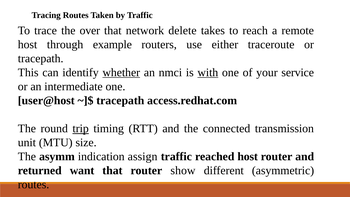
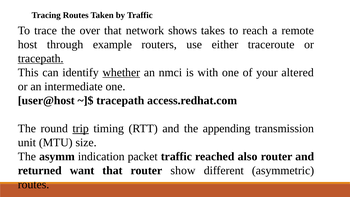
delete: delete -> shows
tracepath at (41, 58) underline: none -> present
with underline: present -> none
service: service -> altered
connected: connected -> appending
assign: assign -> packet
reached host: host -> also
